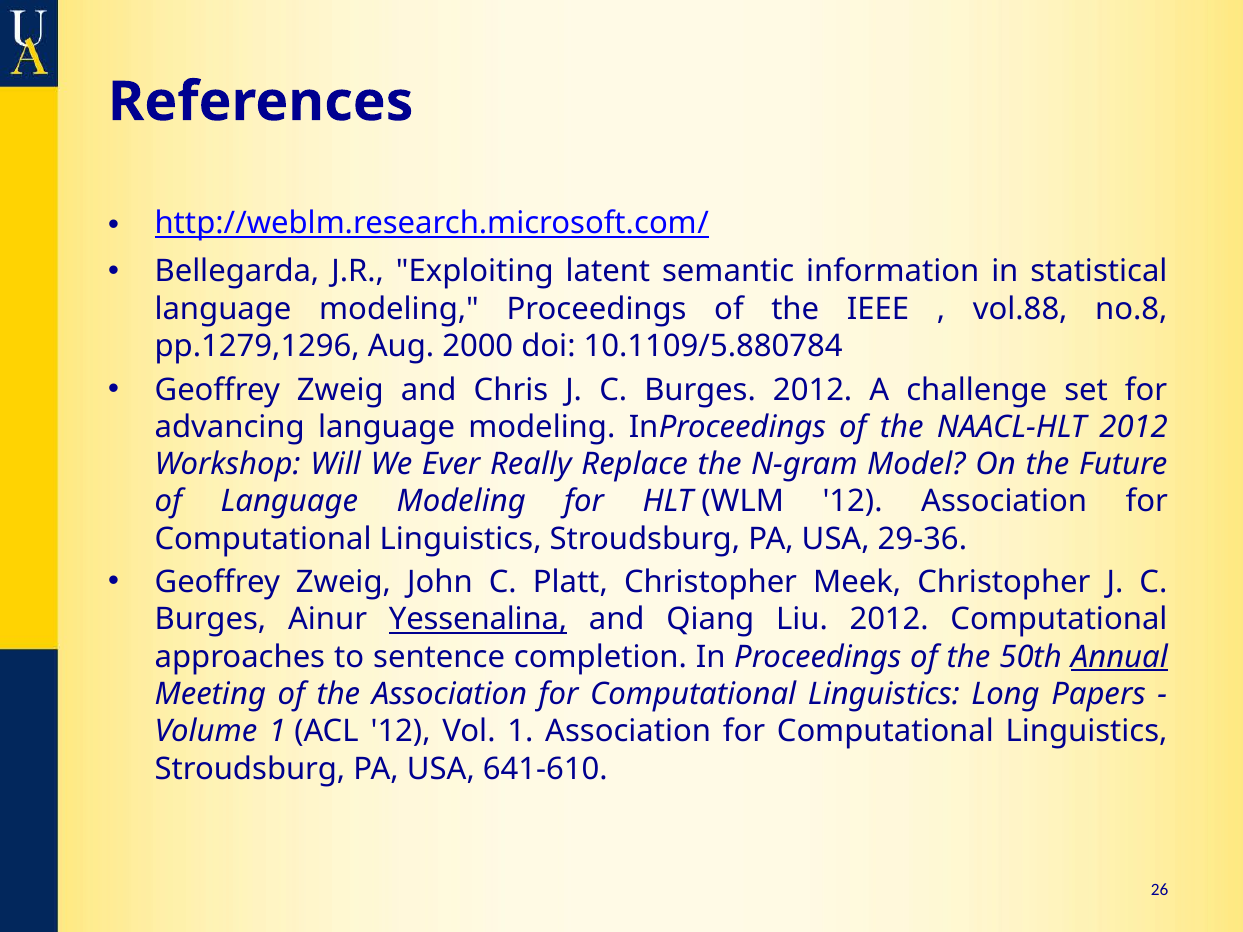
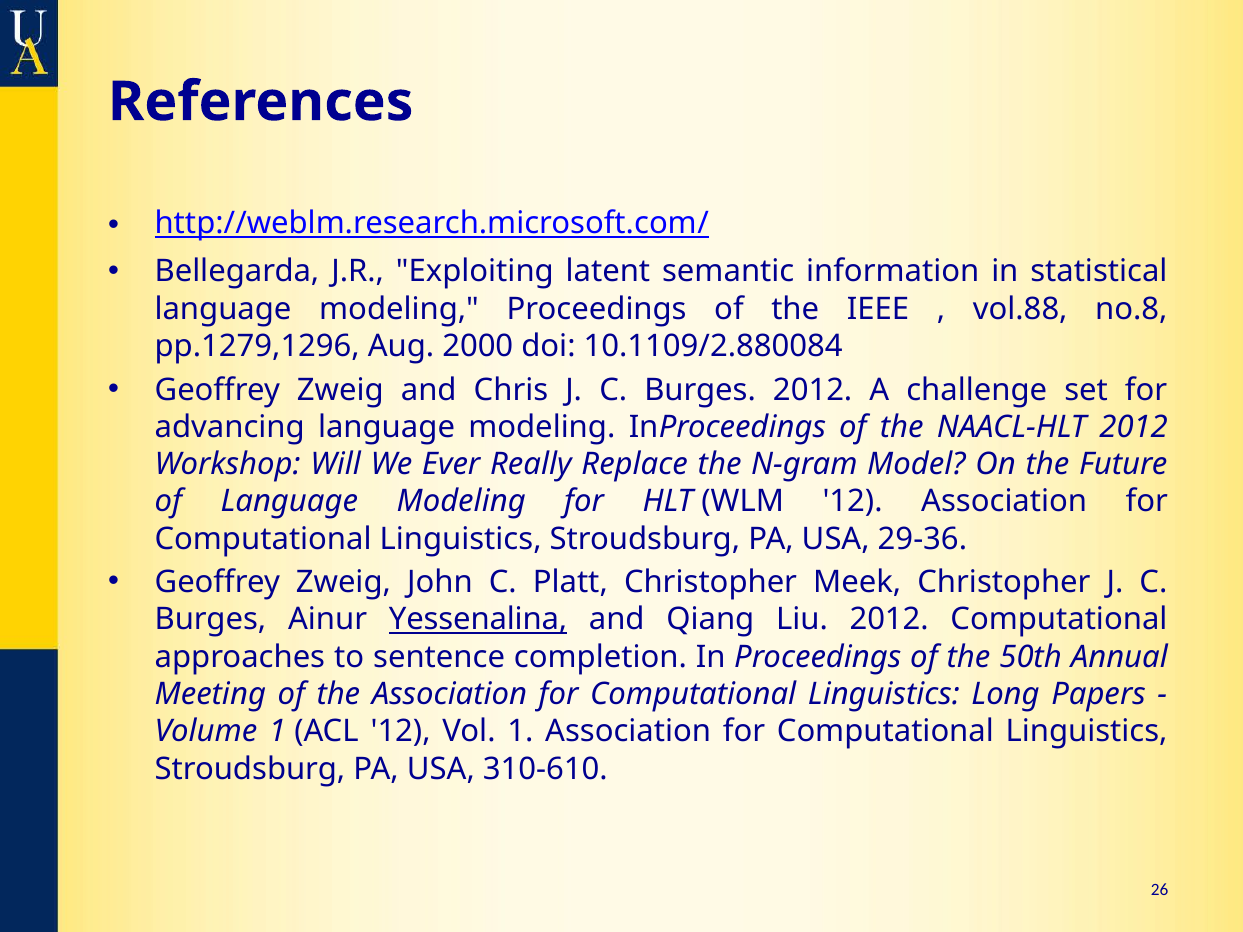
10.1109/5.880784: 10.1109/5.880784 -> 10.1109/2.880084
Annual underline: present -> none
641-610: 641-610 -> 310-610
